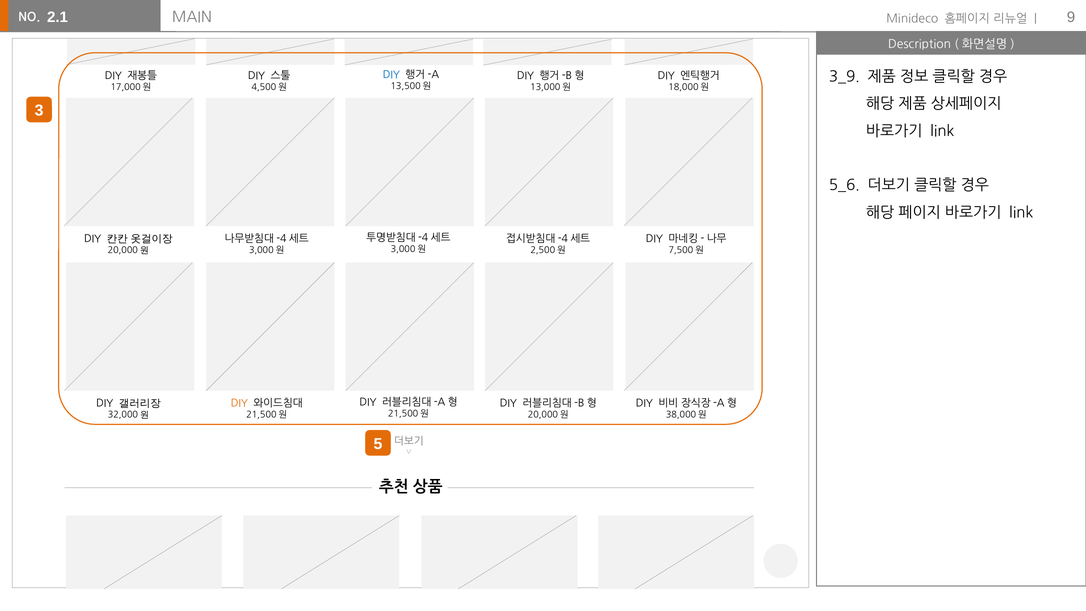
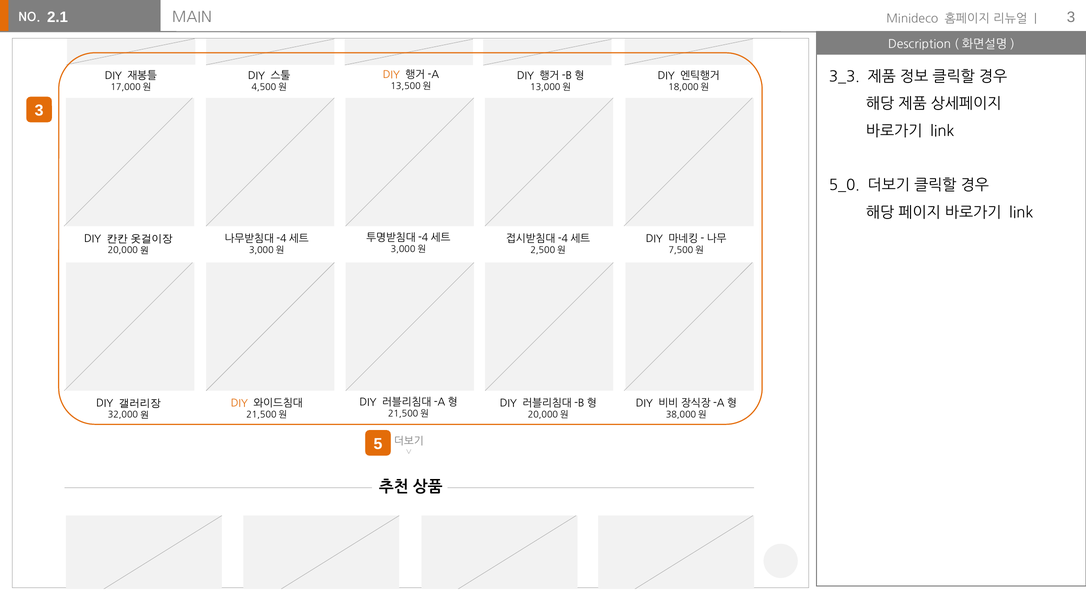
9 at (1071, 17): 9 -> 3
3_9: 3_9 -> 3_3
DIY at (391, 75) colour: blue -> orange
5_6: 5_6 -> 5_0
